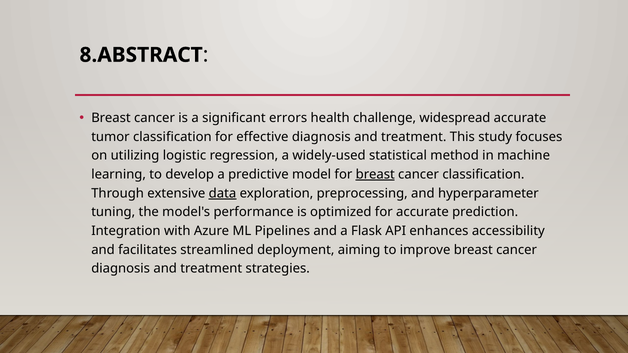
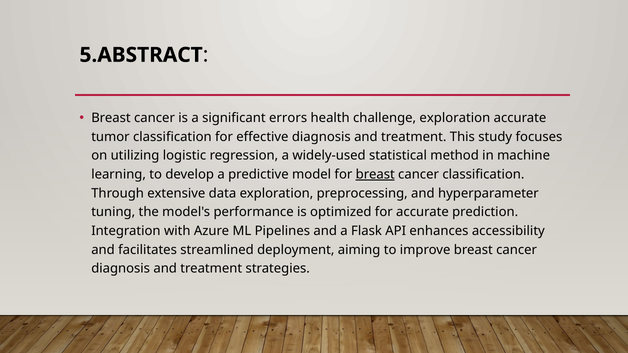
8.ABSTRACT: 8.ABSTRACT -> 5.ABSTRACT
challenge widespread: widespread -> exploration
data underline: present -> none
